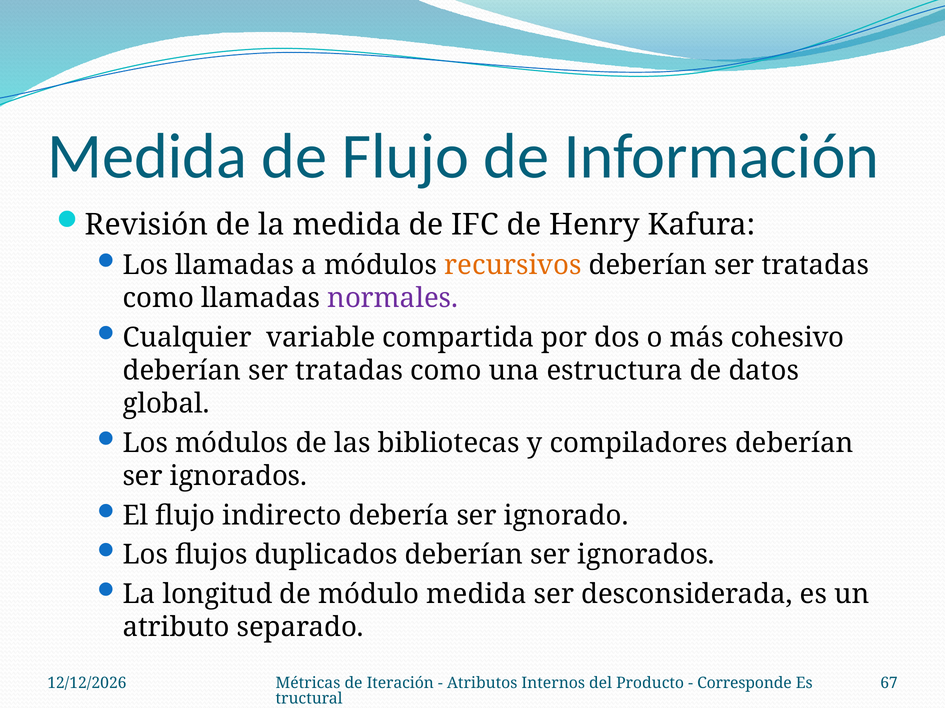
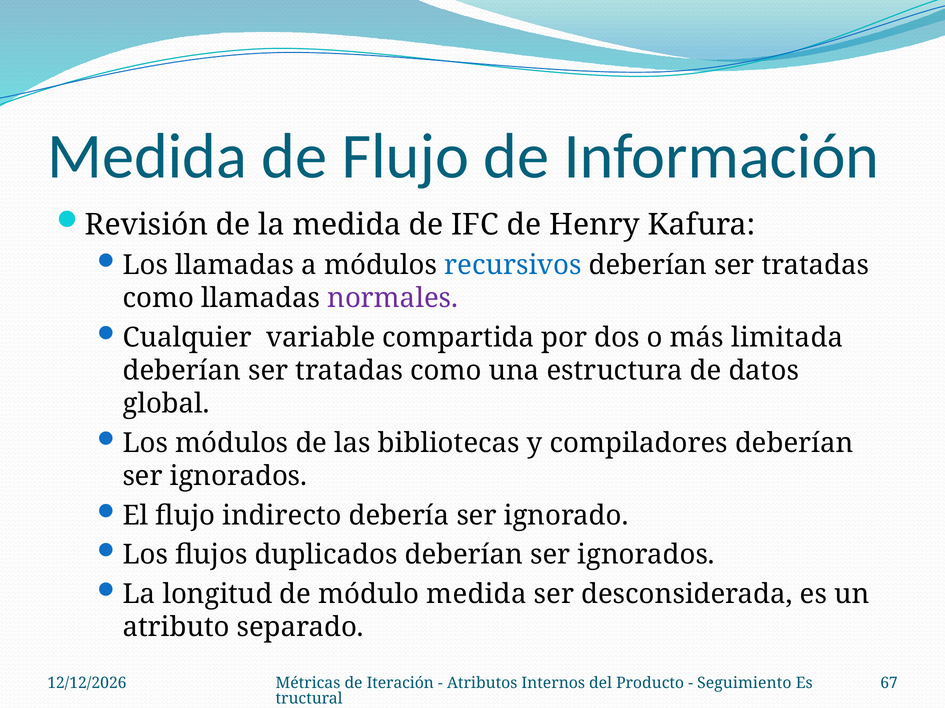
recursivos colour: orange -> blue
cohesivo: cohesivo -> limitada
Corresponde: Corresponde -> Seguimiento
